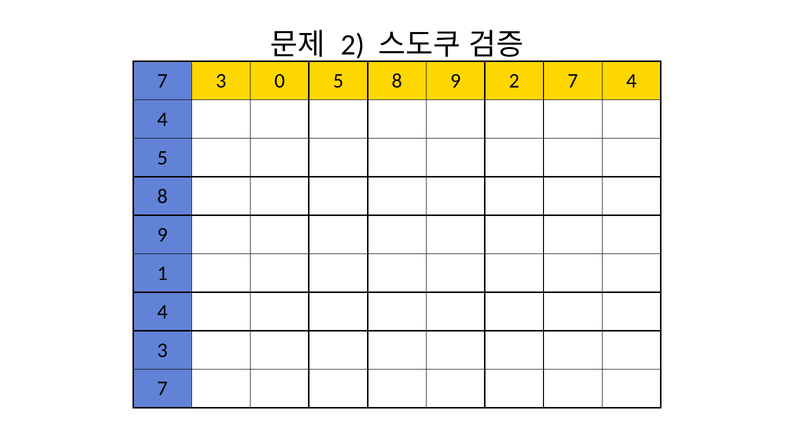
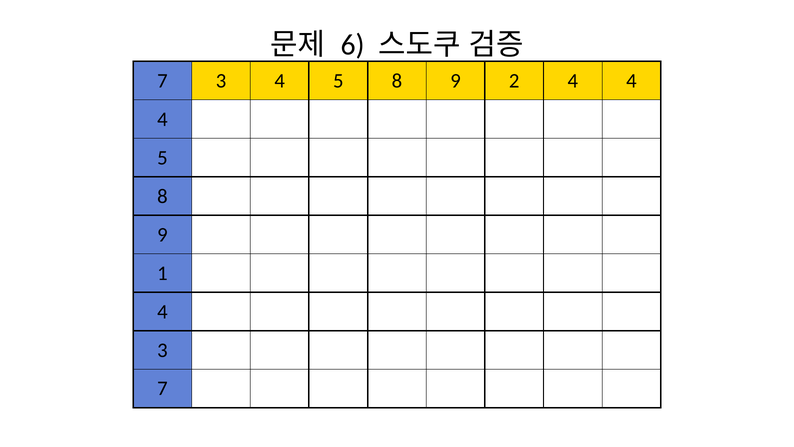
2 at (353, 45): 2 -> 6
3 0: 0 -> 4
2 7: 7 -> 4
